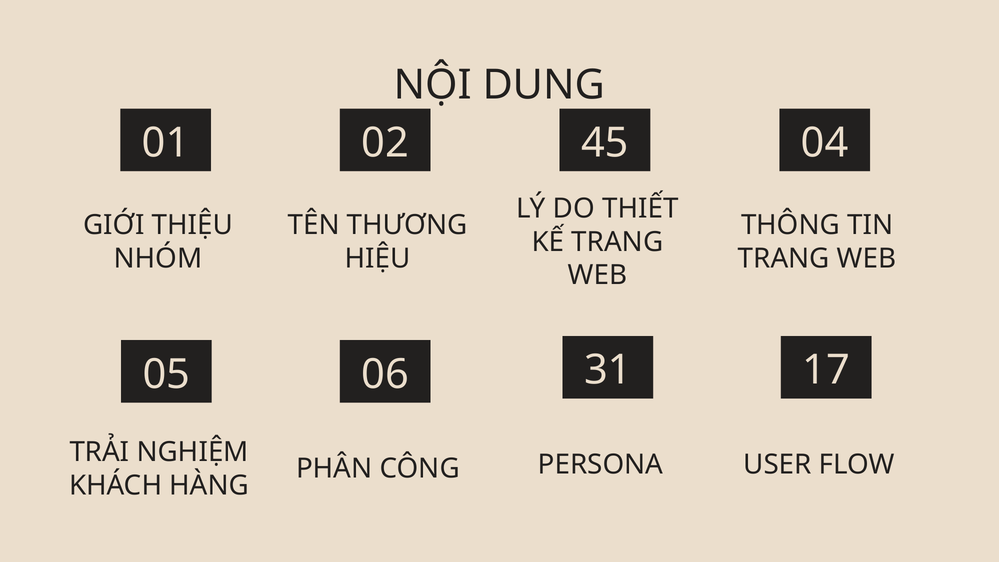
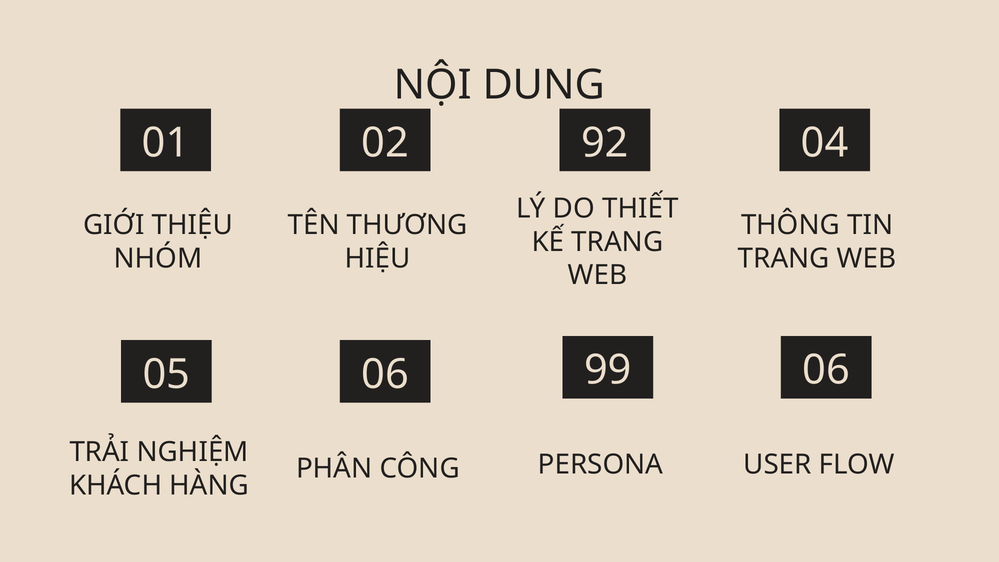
45: 45 -> 92
31: 31 -> 99
06 17: 17 -> 06
